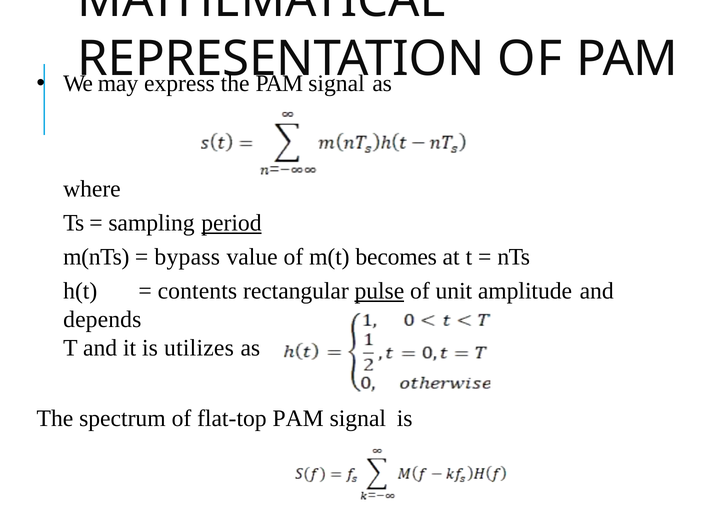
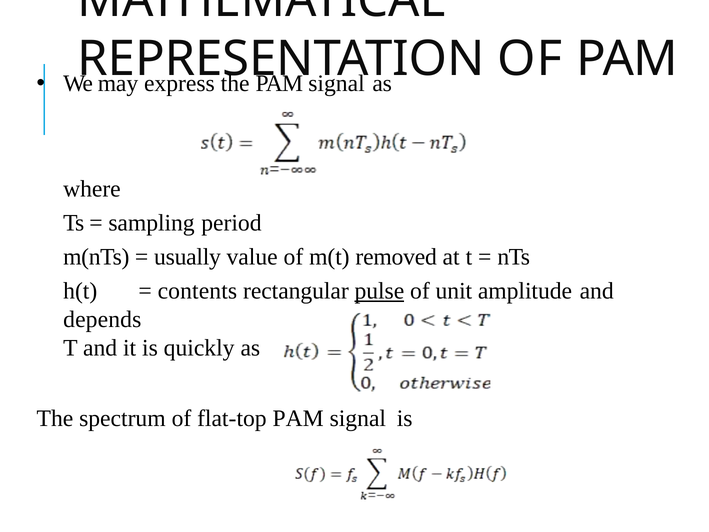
period underline: present -> none
bypass: bypass -> usually
becomes: becomes -> removed
utilizes: utilizes -> quickly
